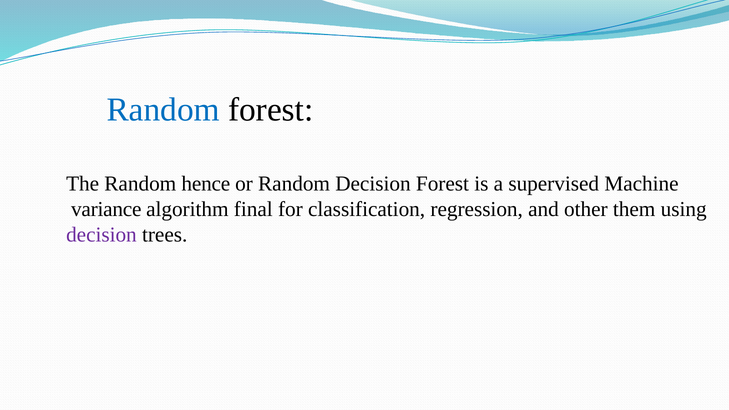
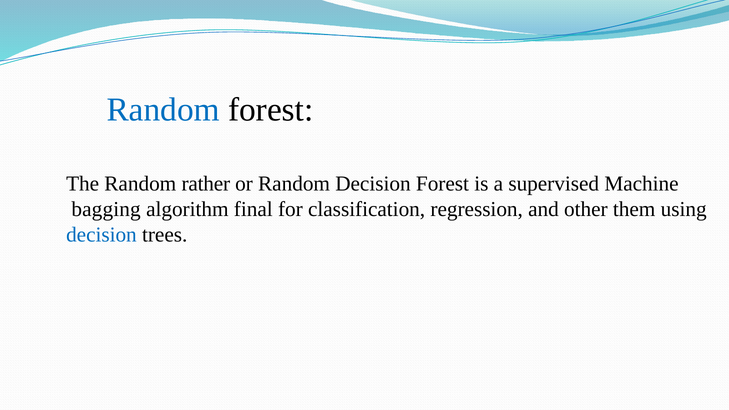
hence: hence -> rather
variance: variance -> bagging
decision at (101, 235) colour: purple -> blue
